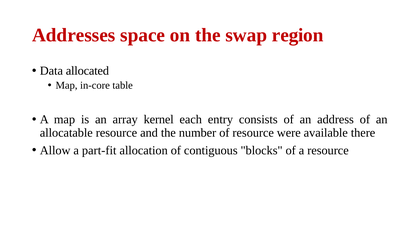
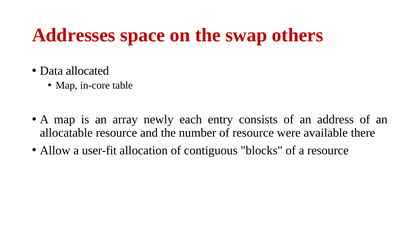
region: region -> others
kernel: kernel -> newly
part-fit: part-fit -> user-fit
